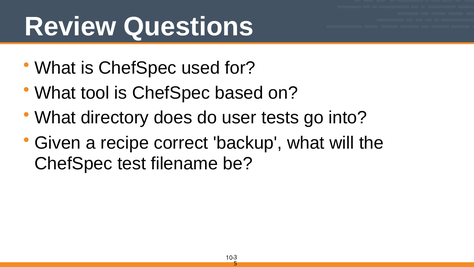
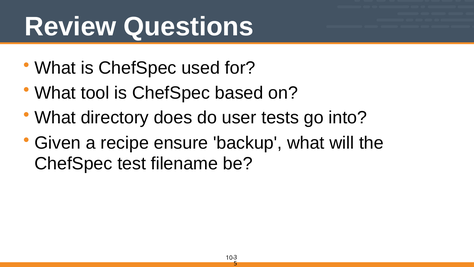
correct: correct -> ensure
